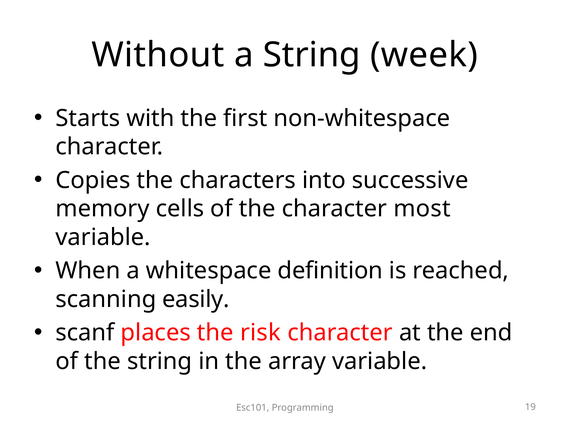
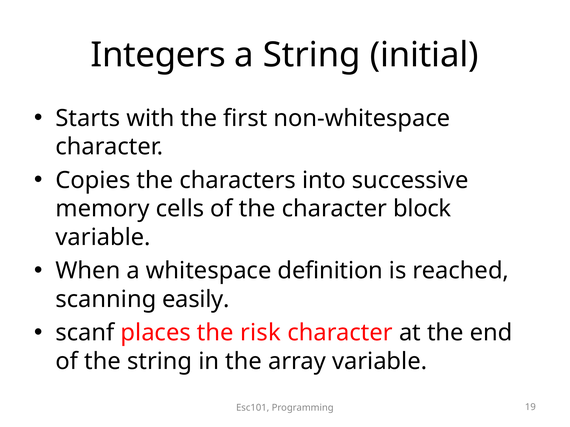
Without: Without -> Integers
week: week -> initial
most: most -> block
